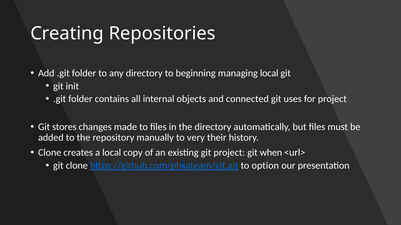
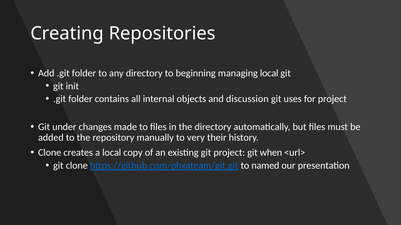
connected: connected -> discussion
stores: stores -> under
option: option -> named
